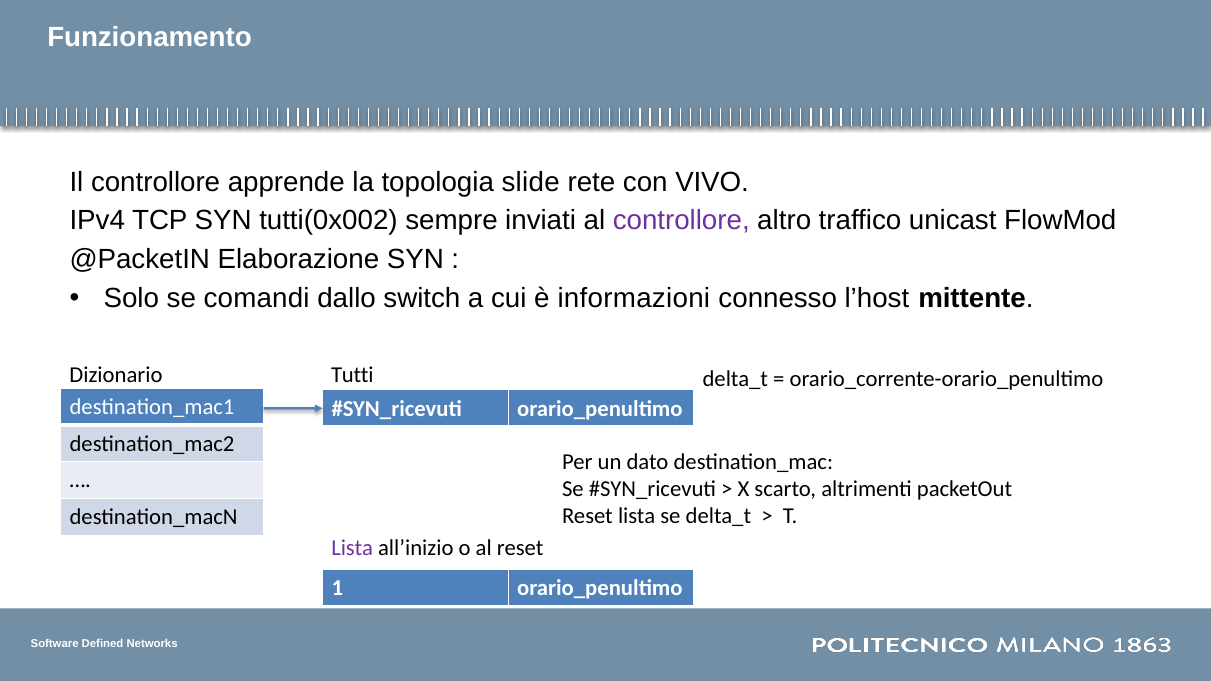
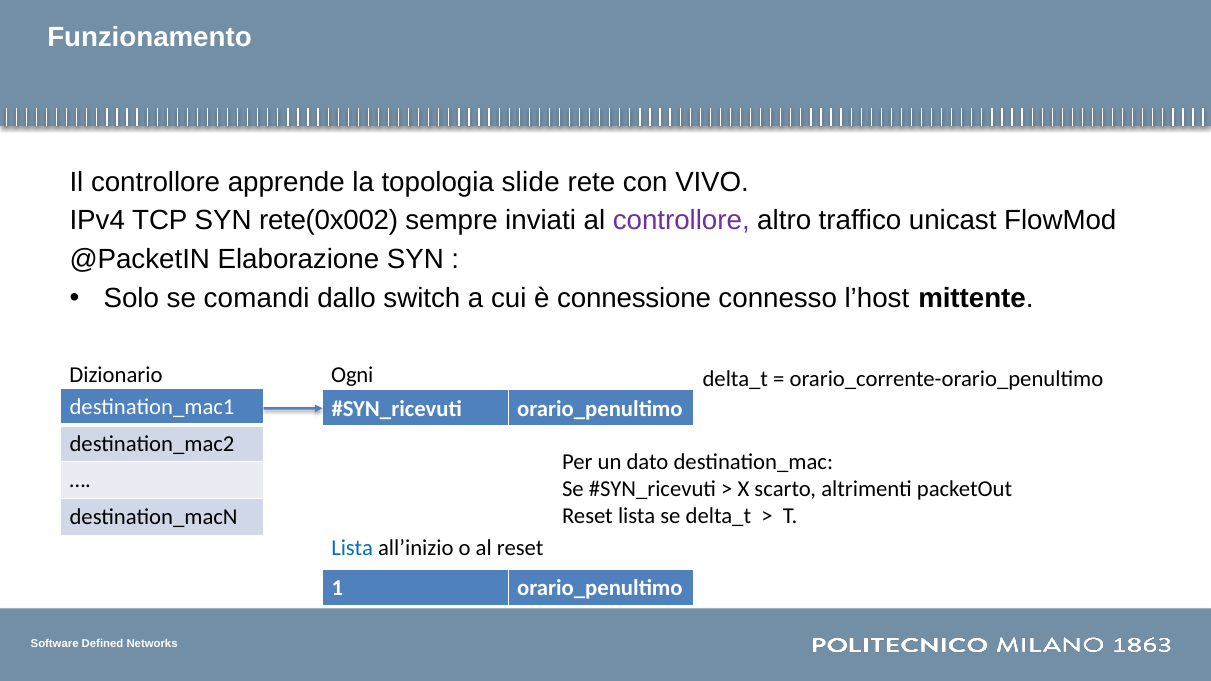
tutti(0x002: tutti(0x002 -> rete(0x002
informazioni: informazioni -> connessione
Tutti: Tutti -> Ogni
Lista at (352, 548) colour: purple -> blue
